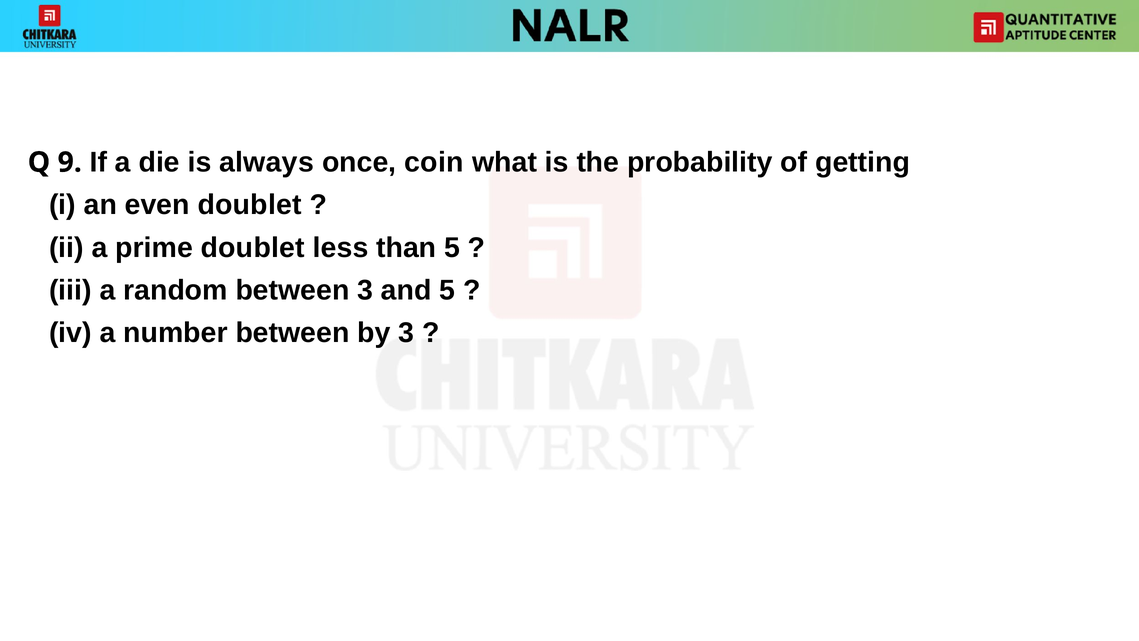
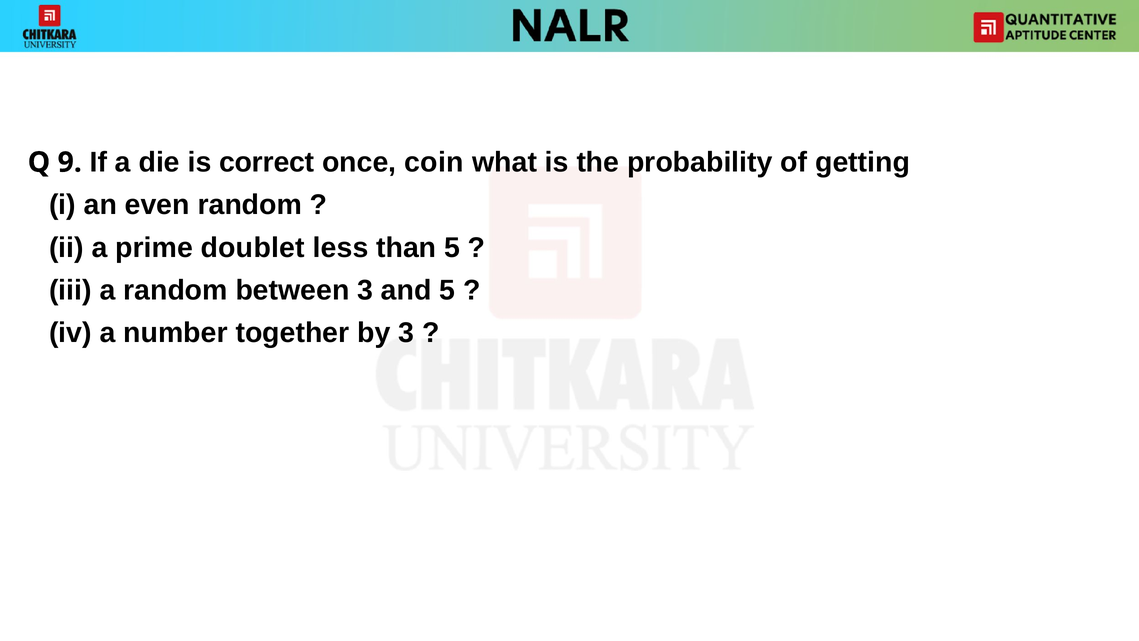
always: always -> correct
even doublet: doublet -> random
number between: between -> together
